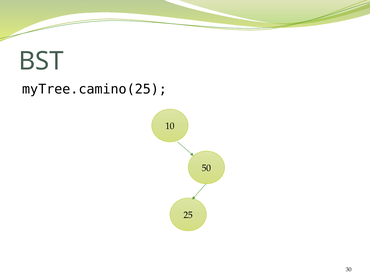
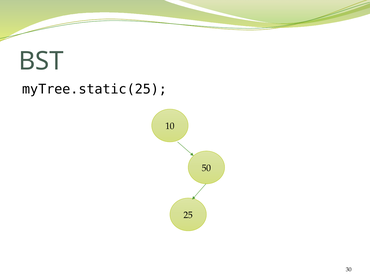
myTree.camino(25: myTree.camino(25 -> myTree.static(25
